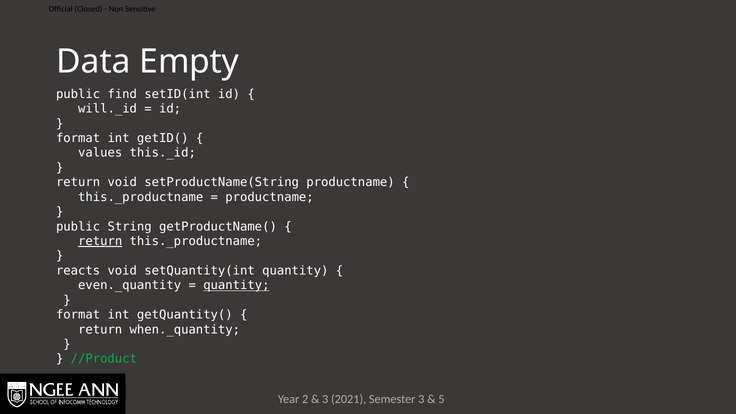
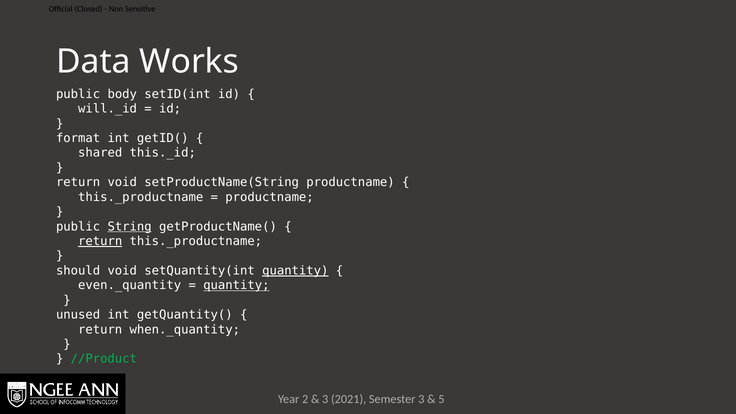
Empty: Empty -> Works
find: find -> body
values: values -> shared
String underline: none -> present
reacts: reacts -> should
quantity at (295, 271) underline: none -> present
format at (78, 315): format -> unused
